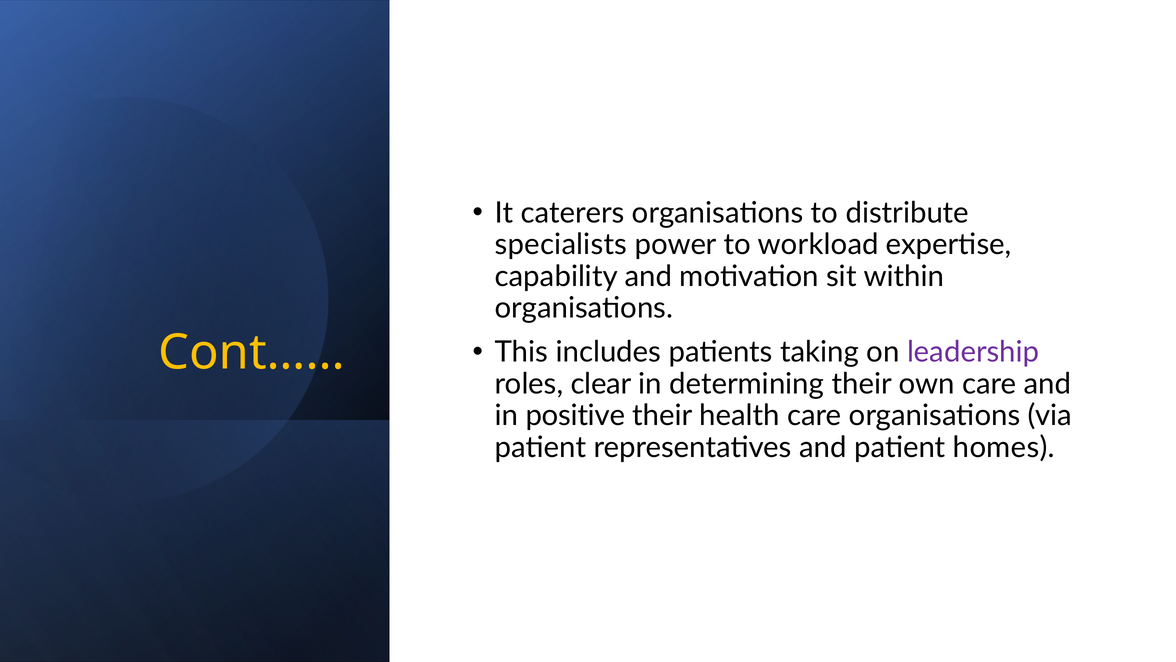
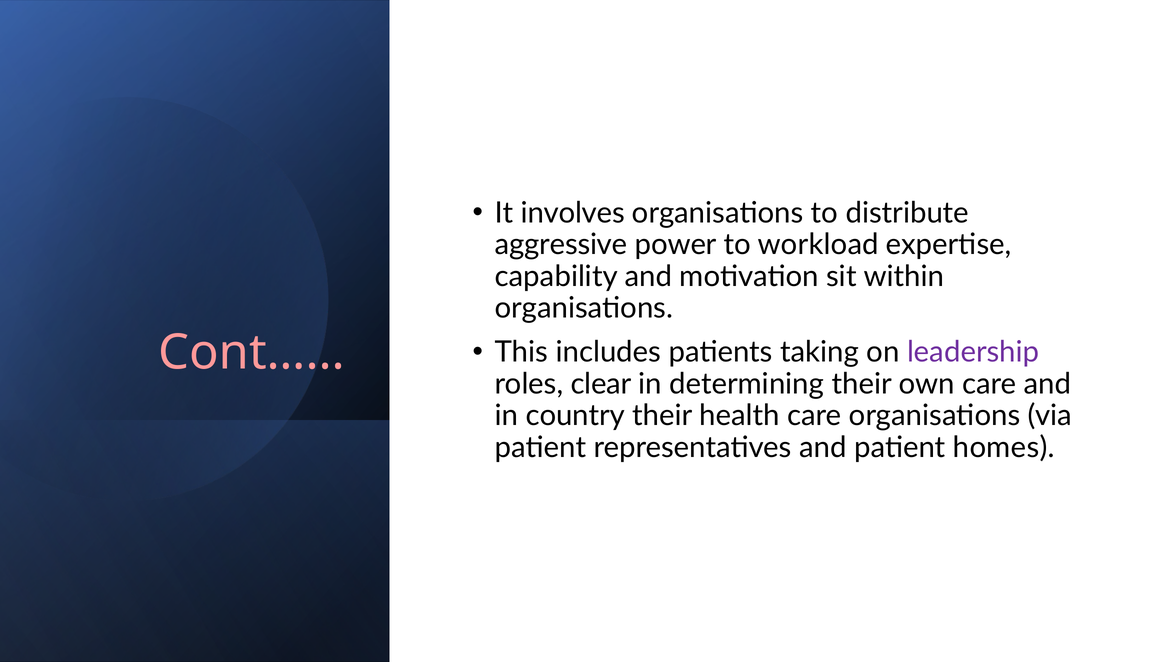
caterers: caterers -> involves
specialists: specialists -> aggressive
Cont… colour: yellow -> pink
positive: positive -> country
